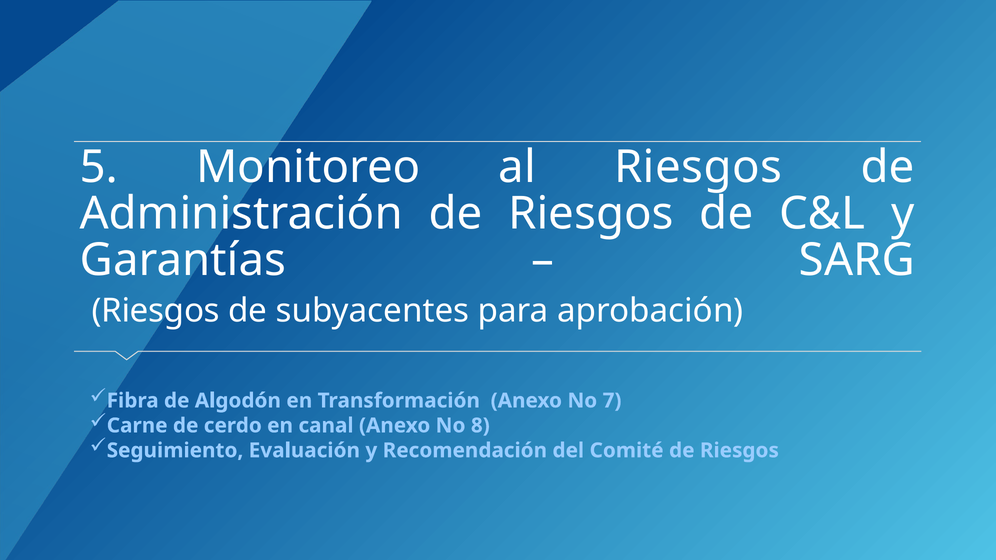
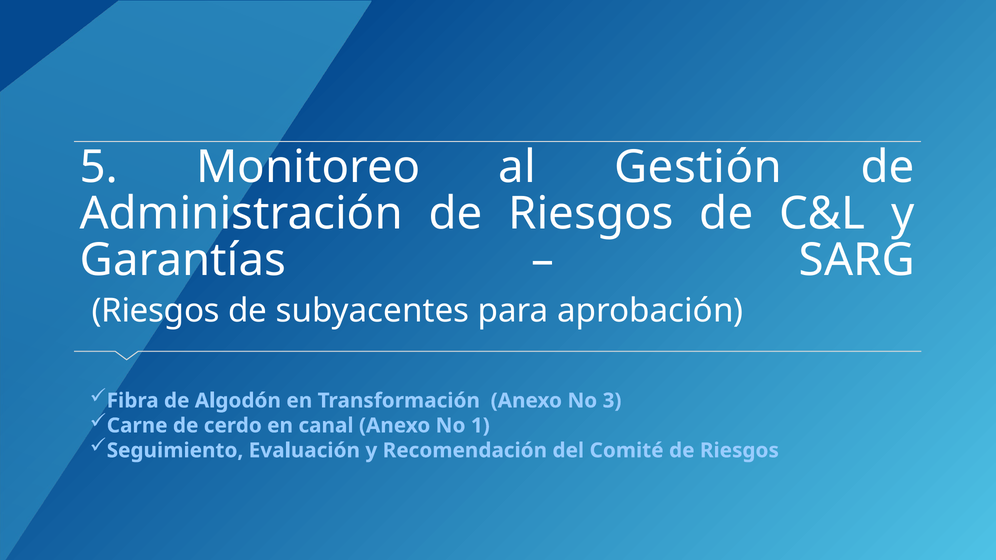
al Riesgos: Riesgos -> Gestión
7: 7 -> 3
8: 8 -> 1
